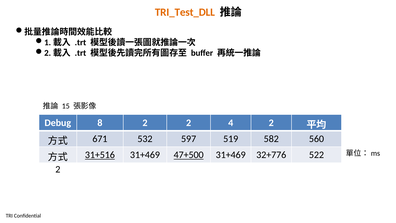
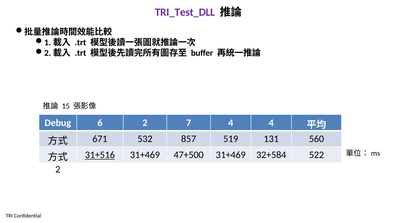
TRI_Test_DLL colour: orange -> purple
8: 8 -> 6
2 2: 2 -> 7
4 2: 2 -> 4
597: 597 -> 857
582: 582 -> 131
47+500 underline: present -> none
32+776: 32+776 -> 32+584
